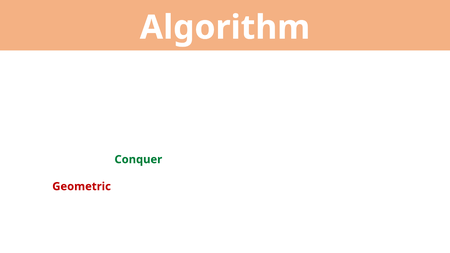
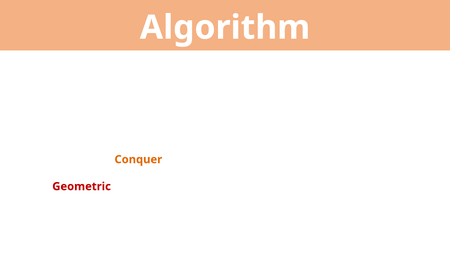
Conquer colour: green -> orange
